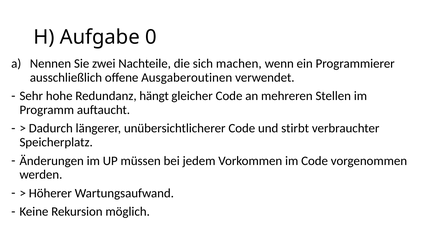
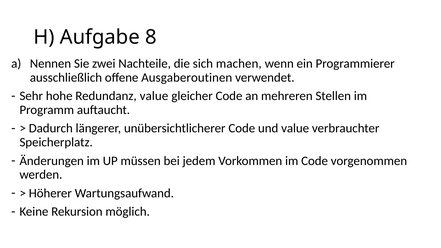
0: 0 -> 8
Redundanz hängt: hängt -> value
und stirbt: stirbt -> value
